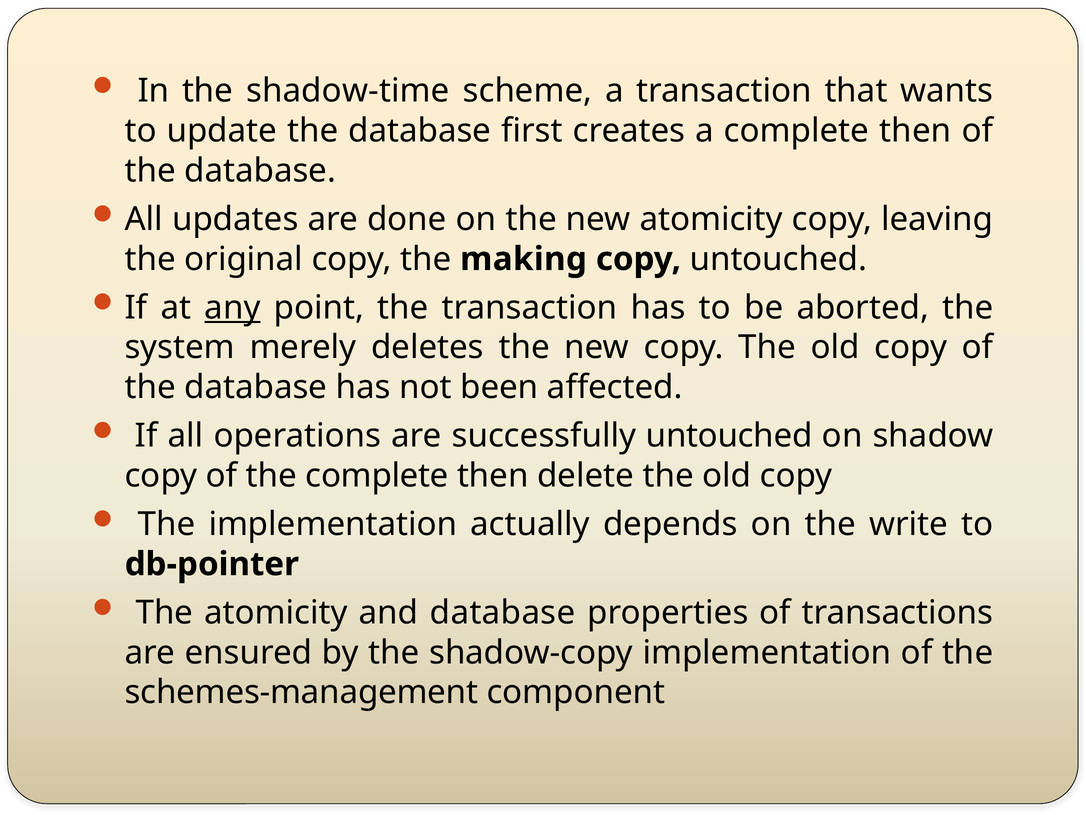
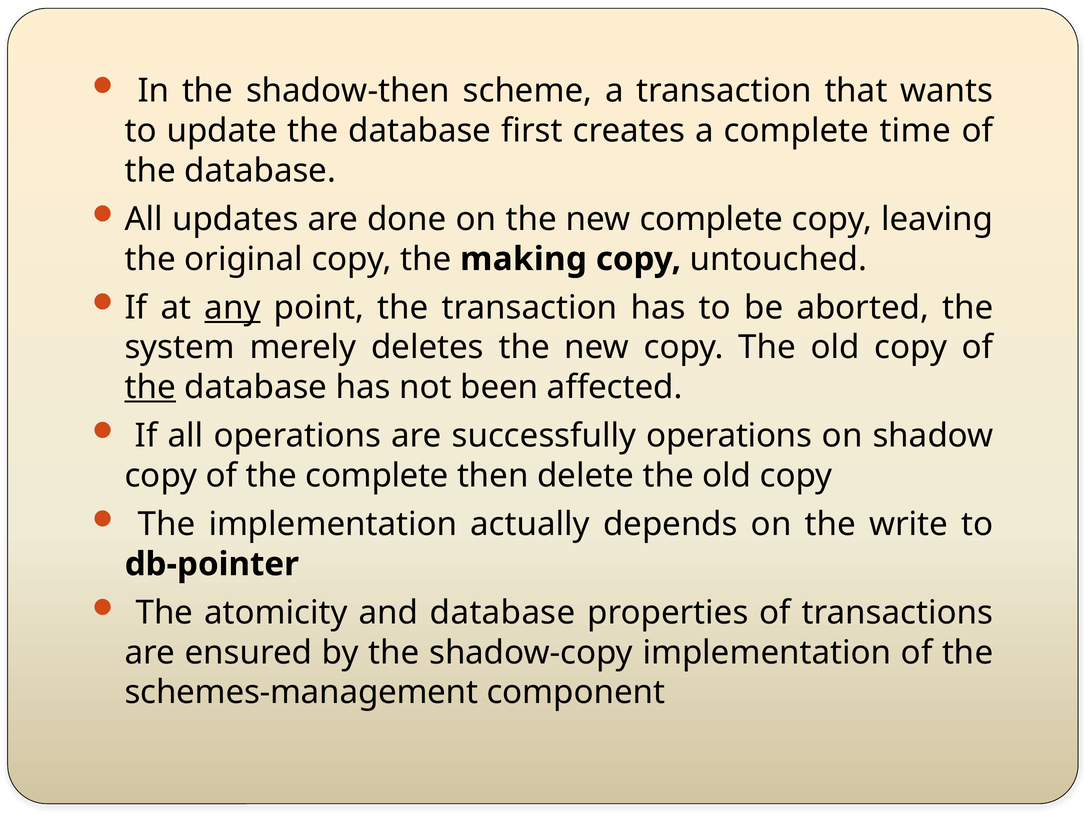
shadow-time: shadow-time -> shadow-then
a complete then: then -> time
new atomicity: atomicity -> complete
the at (150, 387) underline: none -> present
successfully untouched: untouched -> operations
